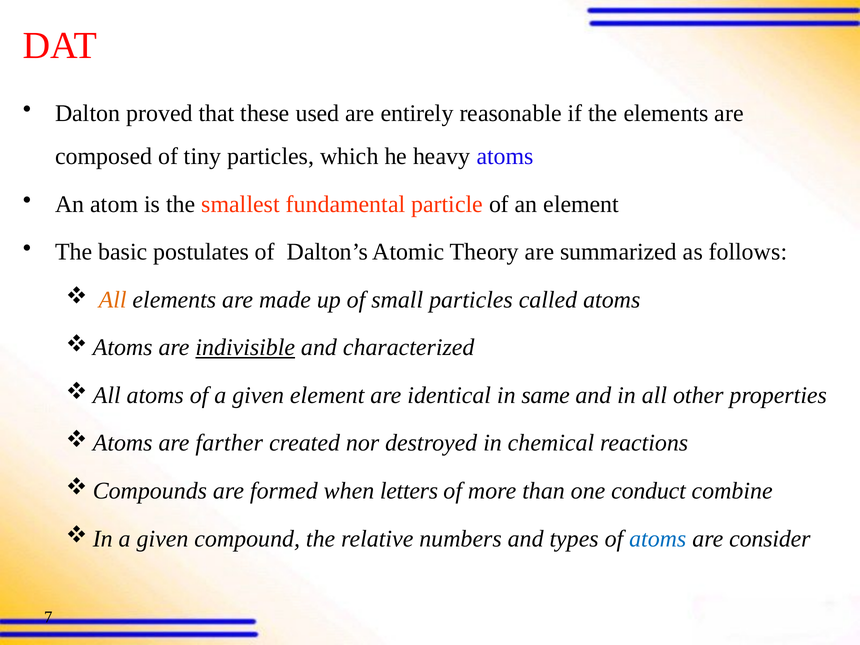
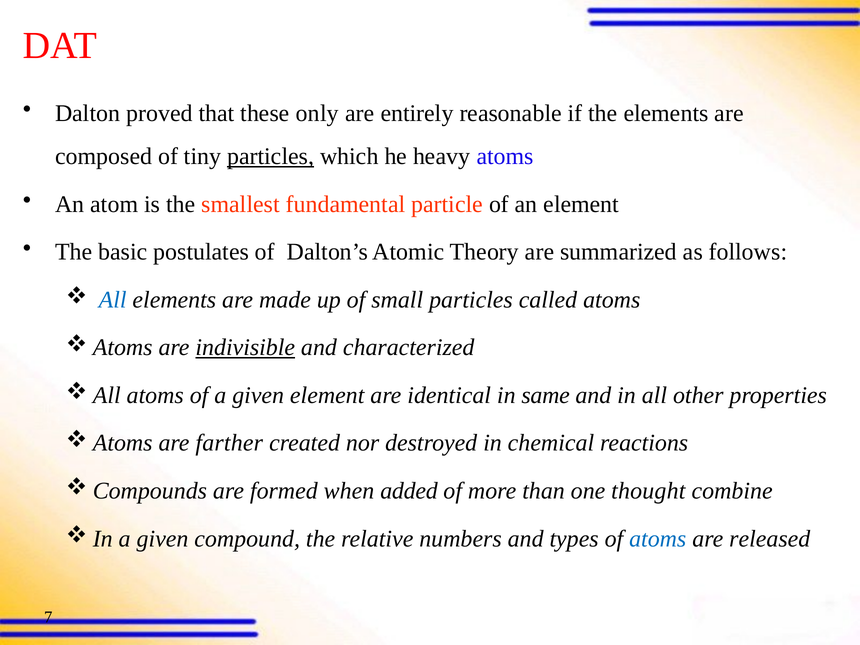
used: used -> only
particles at (271, 156) underline: none -> present
All at (113, 300) colour: orange -> blue
letters: letters -> added
conduct: conduct -> thought
consider: consider -> released
